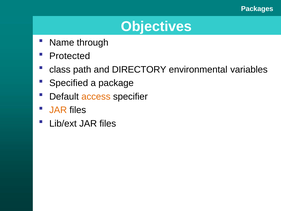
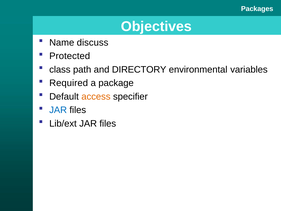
through: through -> discuss
Specified: Specified -> Required
JAR at (58, 110) colour: orange -> blue
